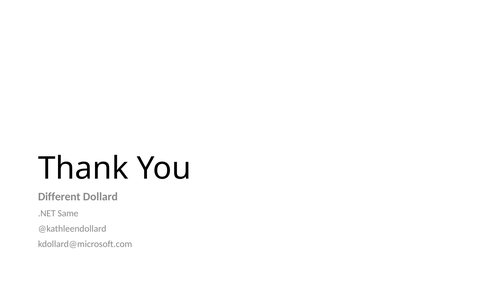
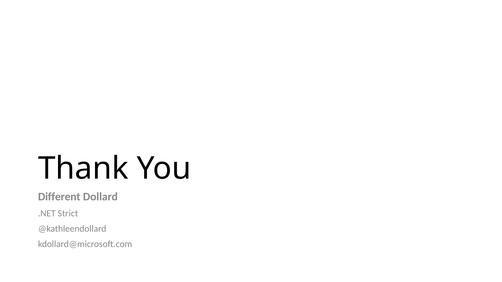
Same: Same -> Strict
